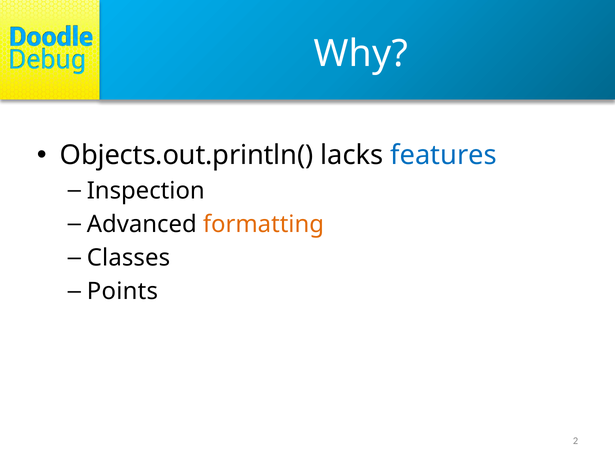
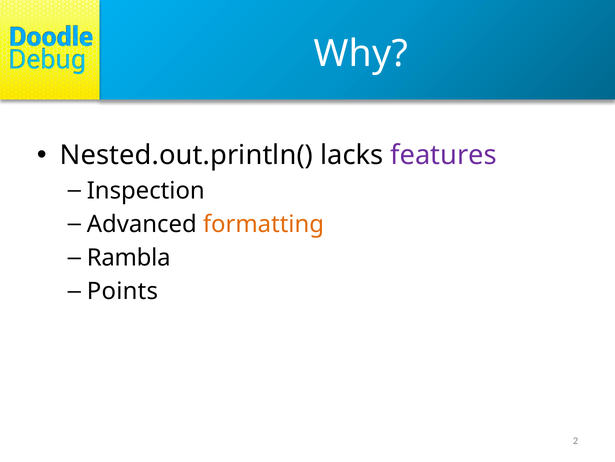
Objects.out.println(: Objects.out.println( -> Nested.out.println(
features colour: blue -> purple
Classes: Classes -> Rambla
